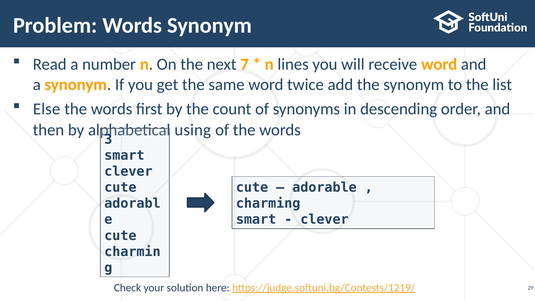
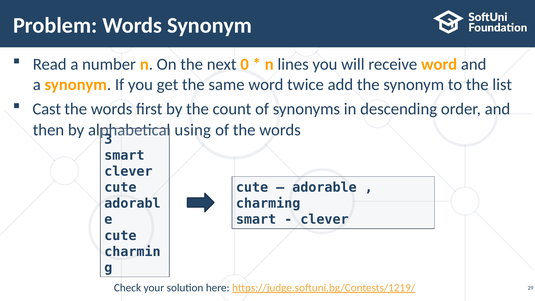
7: 7 -> 0
Else: Else -> Cast
